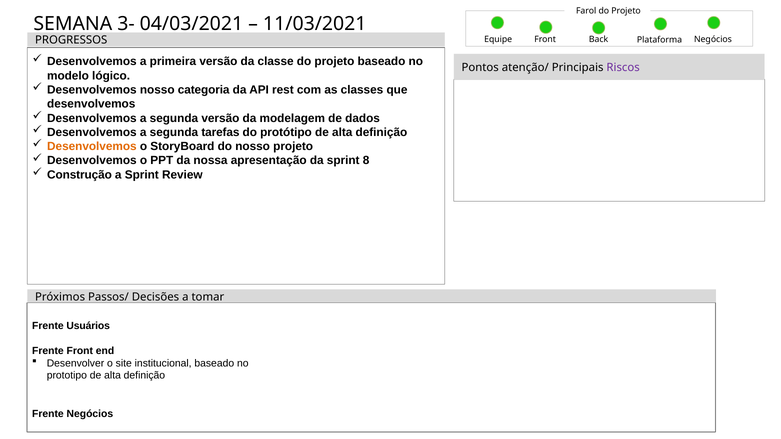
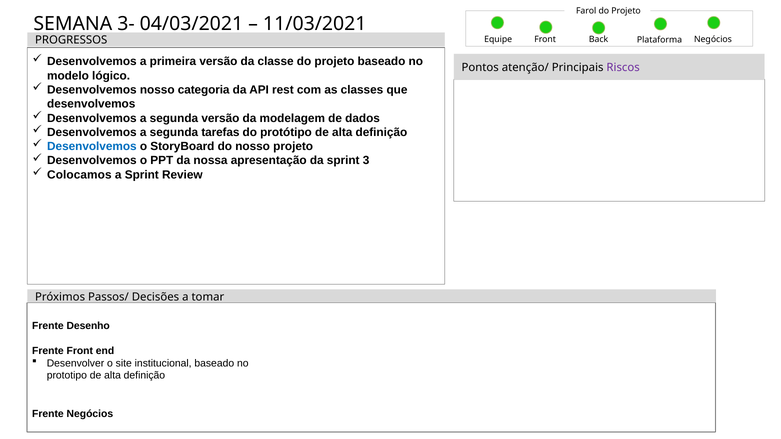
Desenvolvemos at (92, 147) colour: orange -> blue
8: 8 -> 3
Construção: Construção -> Colocamos
Usuários: Usuários -> Desenho
